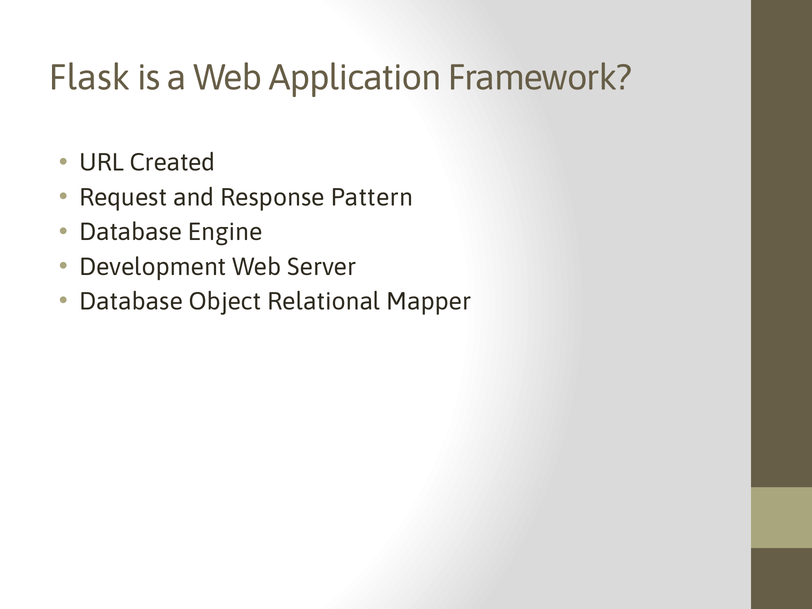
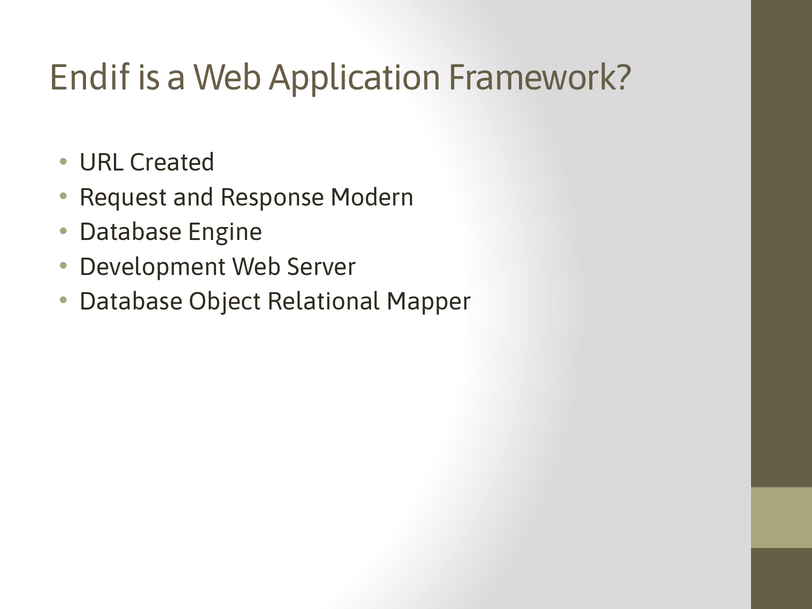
Flask: Flask -> Endif
Pattern: Pattern -> Modern
